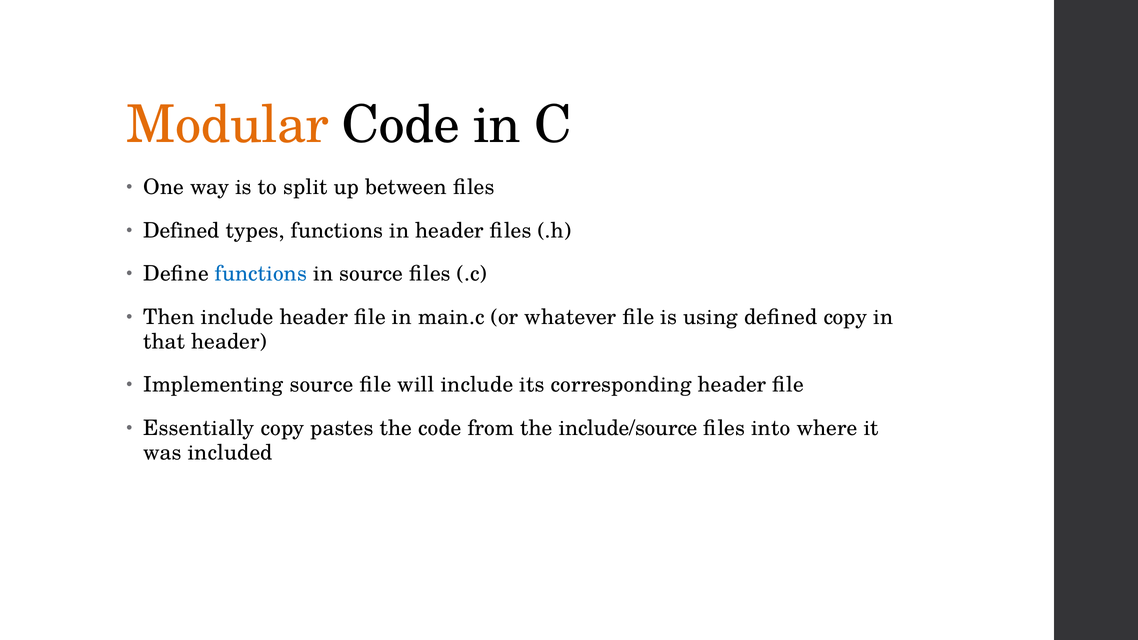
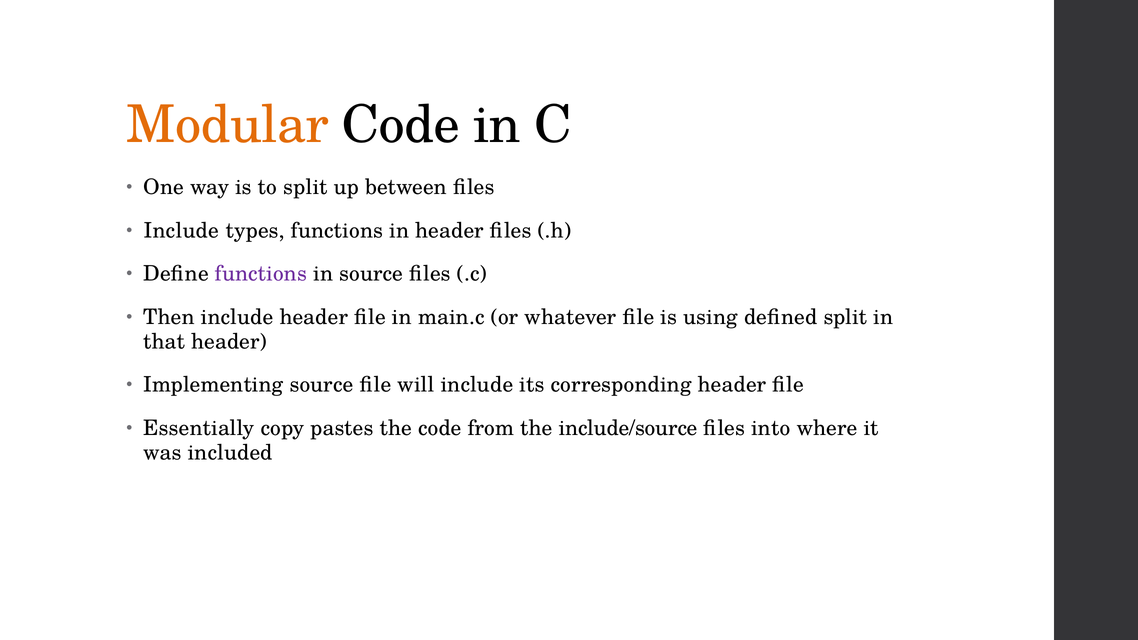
Defined at (181, 231): Defined -> Include
functions at (261, 274) colour: blue -> purple
defined copy: copy -> split
